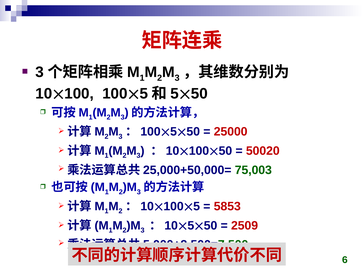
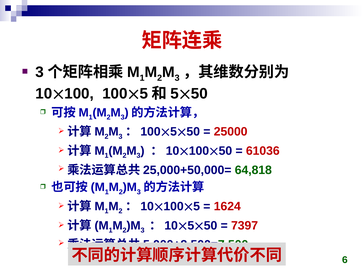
50020: 50020 -> 61036
75,003: 75,003 -> 64,818
5853: 5853 -> 1624
2509: 2509 -> 7397
